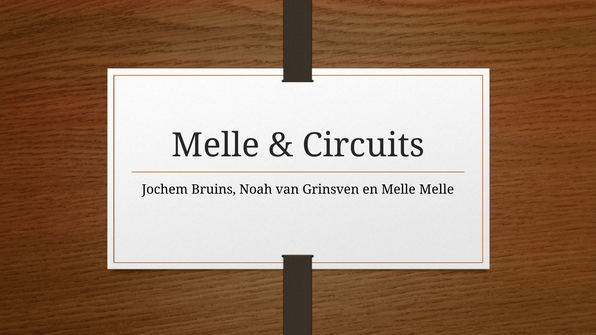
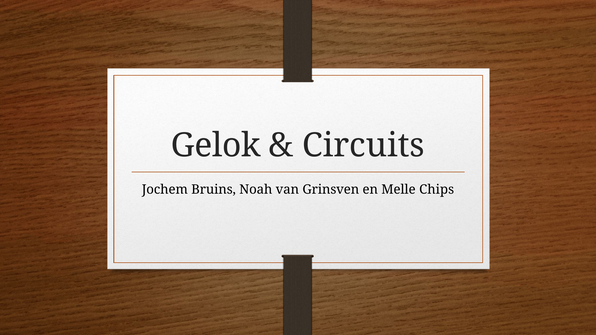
Melle at (216, 146): Melle -> Gelok
Melle Melle: Melle -> Chips
